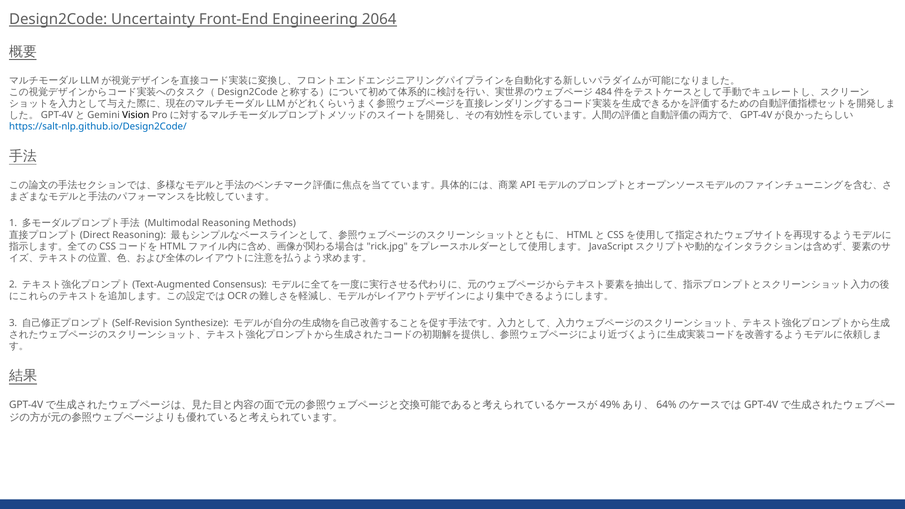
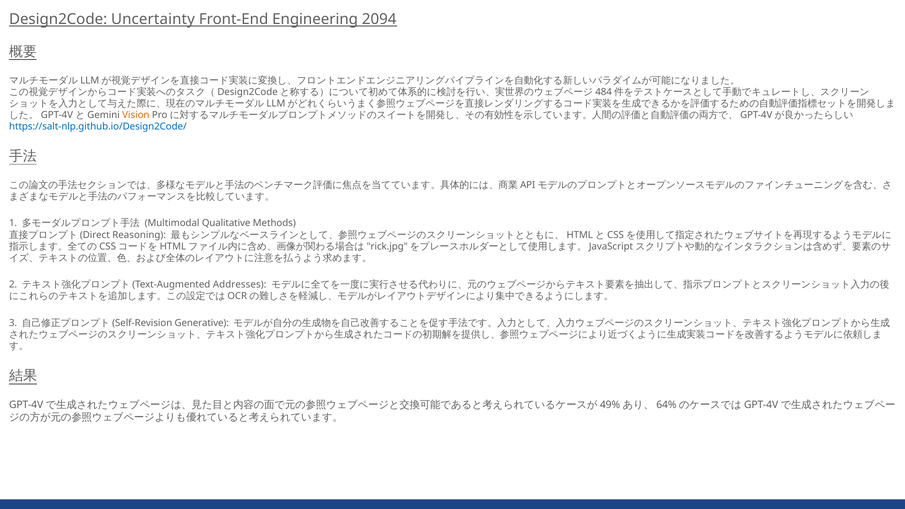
2064: 2064 -> 2094
Vision colour: black -> orange
Reasoning at (226, 223): Reasoning -> Qualitative
Consensus: Consensus -> Addresses
Synthesize: Synthesize -> Generative
